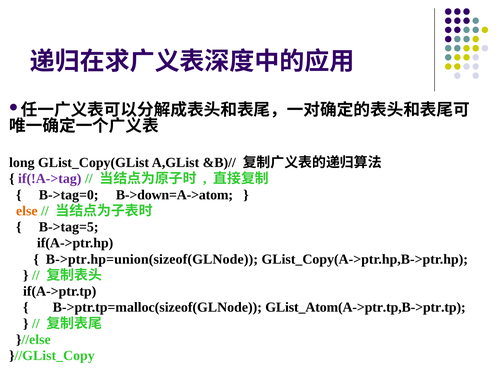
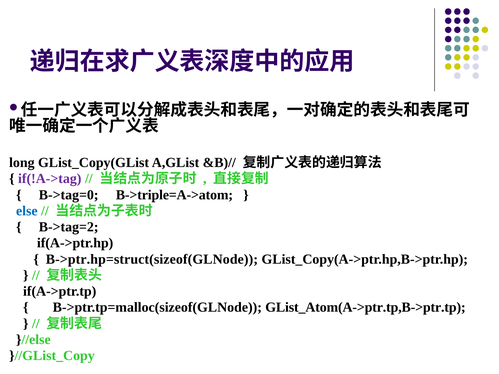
B->down=A->atom: B->down=A->atom -> B->triple=A->atom
else colour: orange -> blue
B->tag=5: B->tag=5 -> B->tag=2
B->ptr.hp=union(sizeof(GLNode: B->ptr.hp=union(sizeof(GLNode -> B->ptr.hp=struct(sizeof(GLNode
